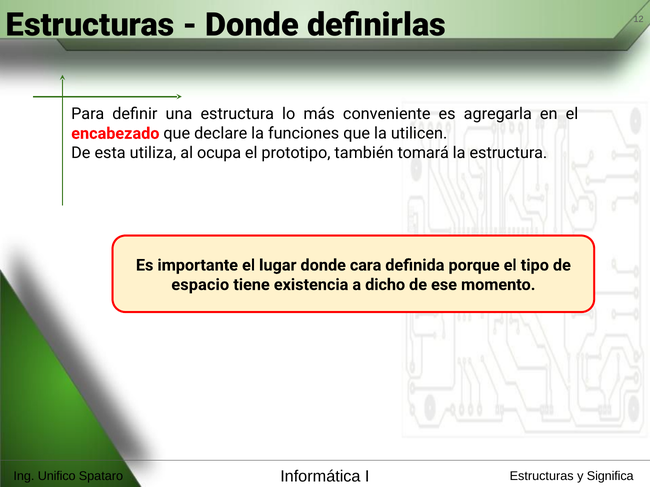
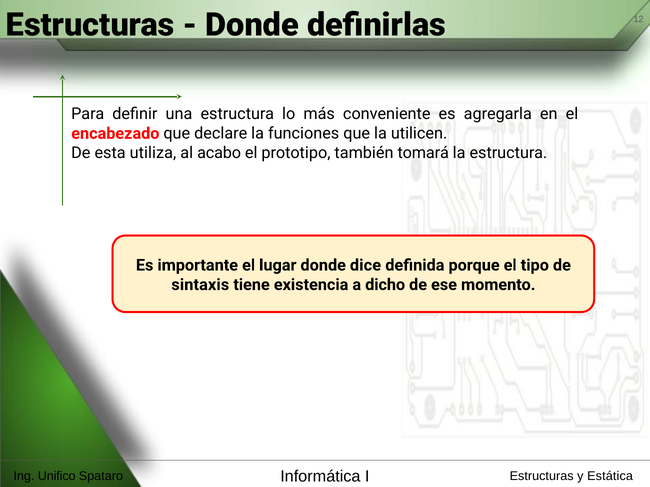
ocupa: ocupa -> acabo
cara: cara -> dice
espacio: espacio -> sintaxis
Significa: Significa -> Estática
